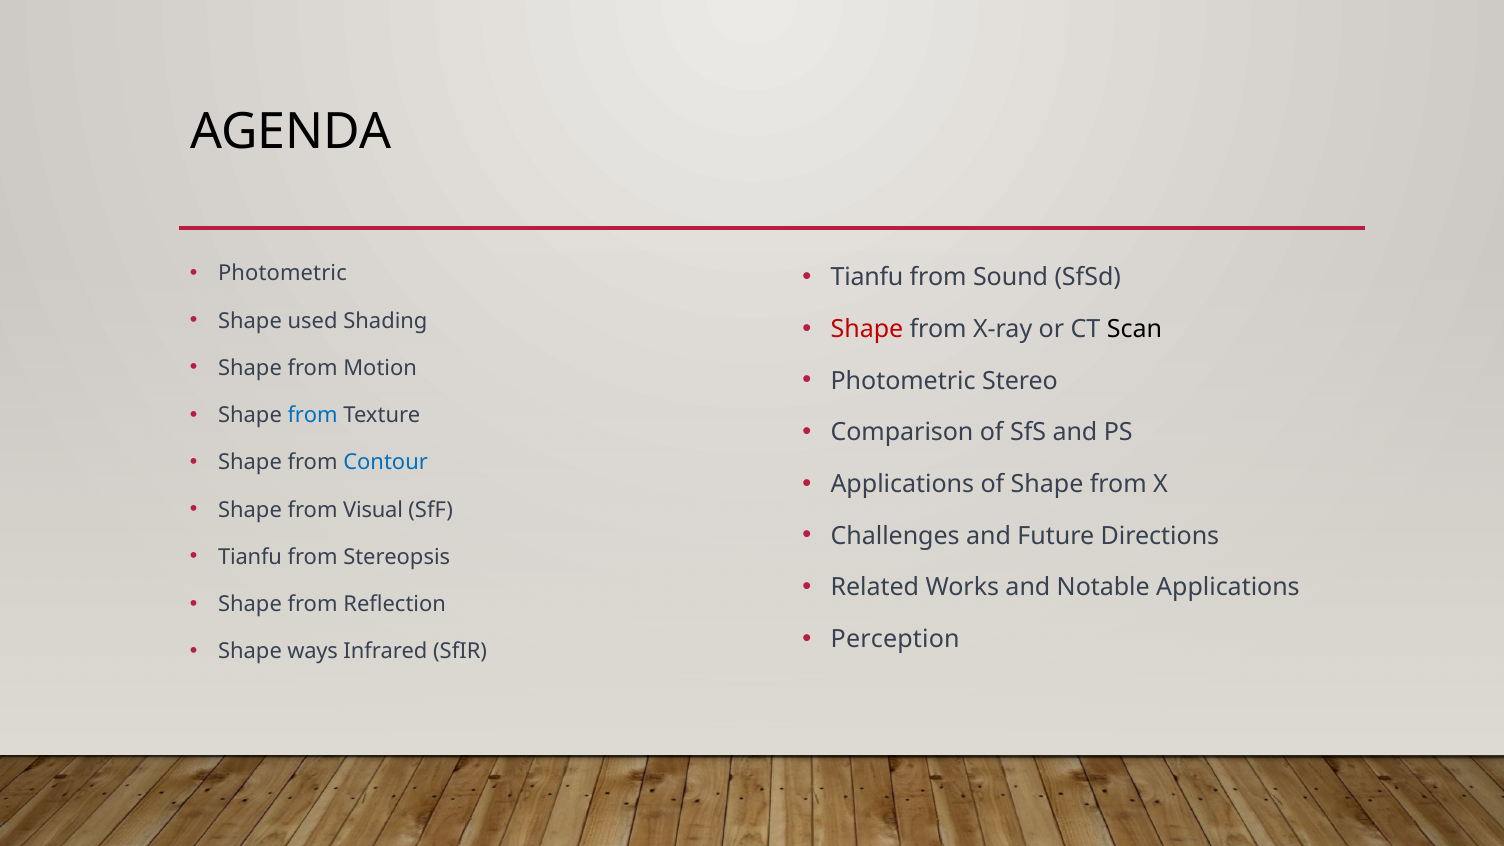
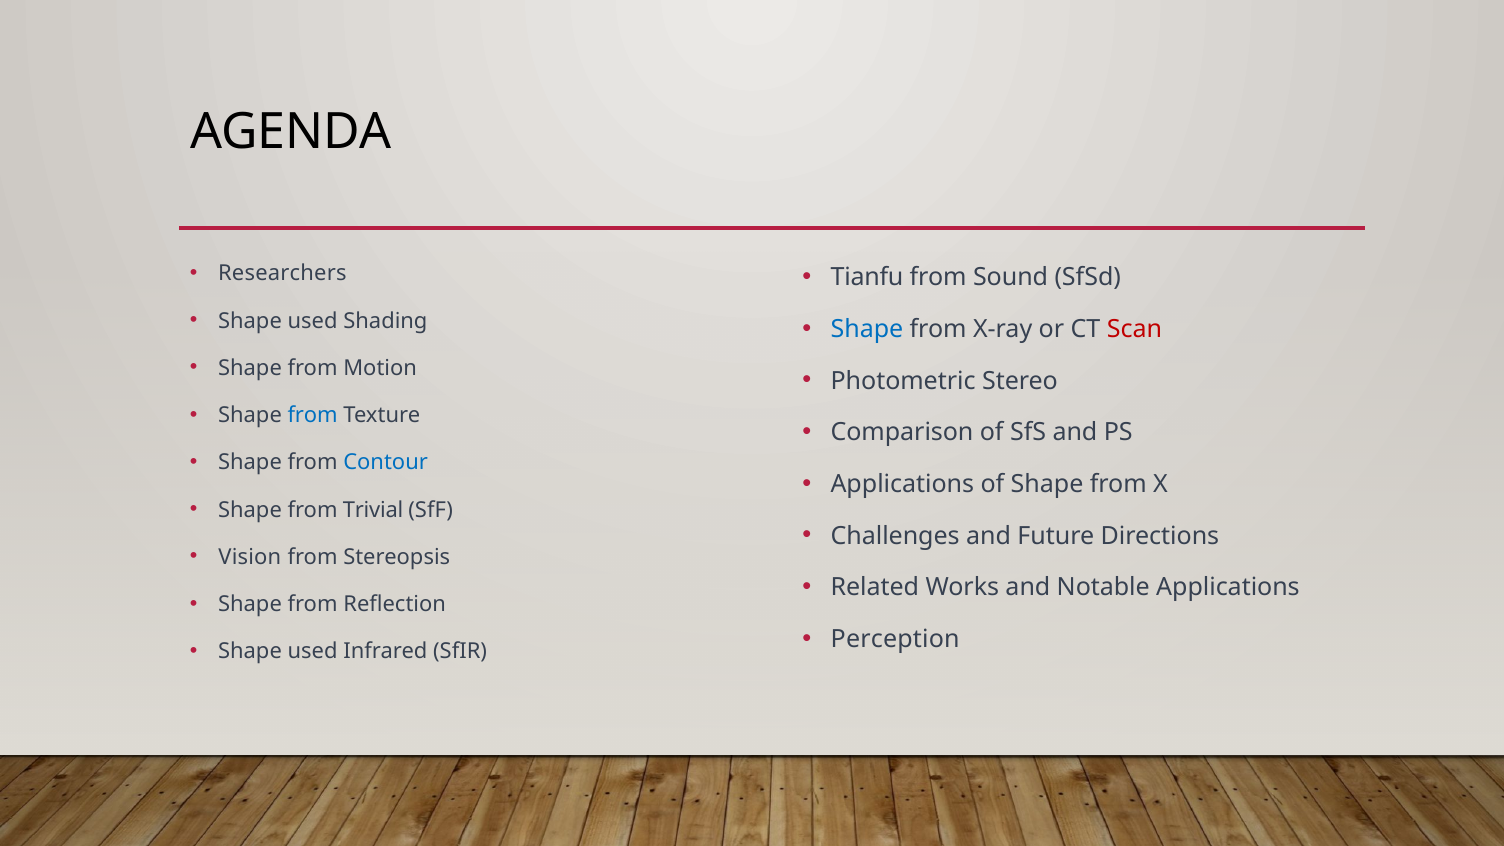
Photometric at (282, 274): Photometric -> Researchers
Shape at (867, 329) colour: red -> blue
Scan colour: black -> red
Visual: Visual -> Trivial
Tianfu at (250, 557): Tianfu -> Vision
ways at (313, 652): ways -> used
